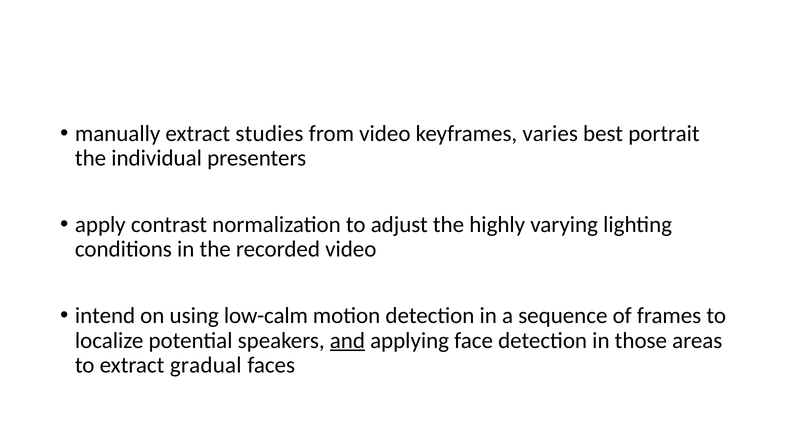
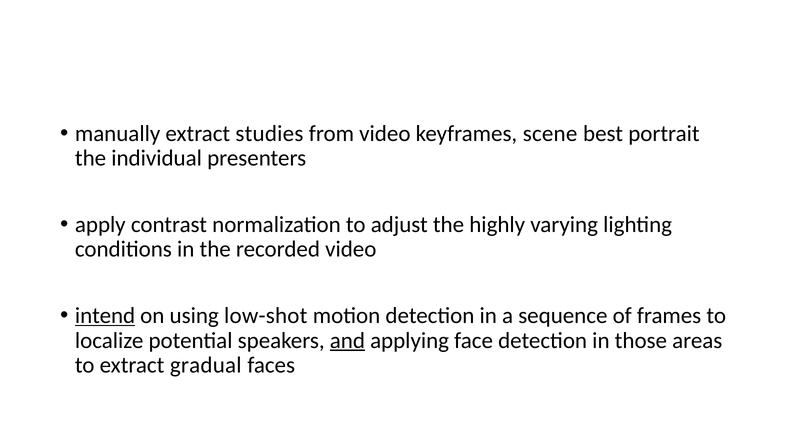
varies: varies -> scene
intend underline: none -> present
low-calm: low-calm -> low-shot
